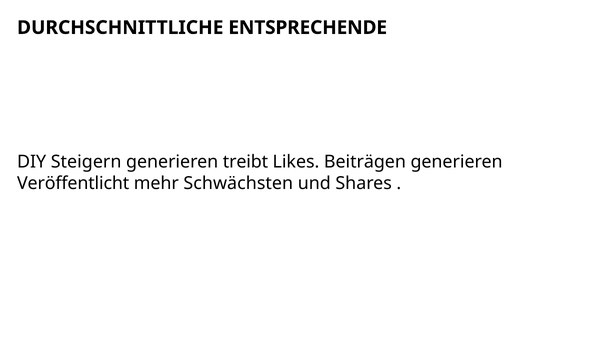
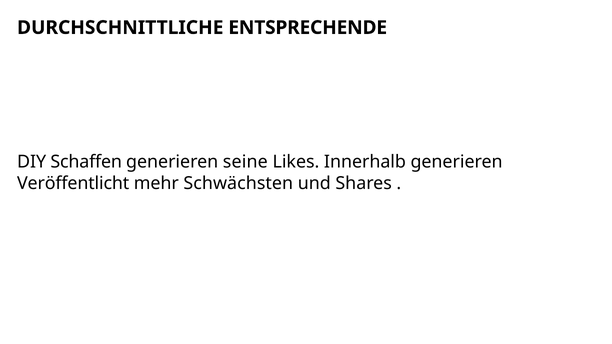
Steigern: Steigern -> Schaffen
treibt: treibt -> seine
Beiträgen: Beiträgen -> Innerhalb
